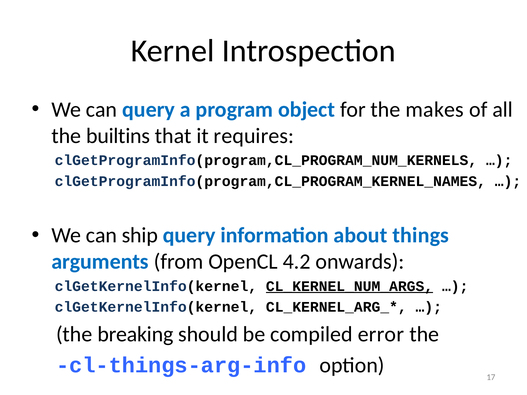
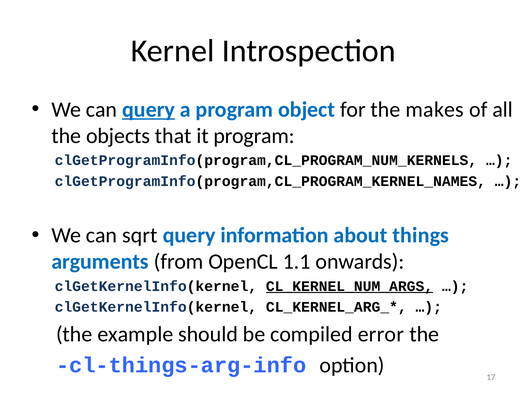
query at (149, 110) underline: none -> present
builtins: builtins -> objects
it requires: requires -> program
ship: ship -> sqrt
4.2: 4.2 -> 1.1
breaking: breaking -> example
